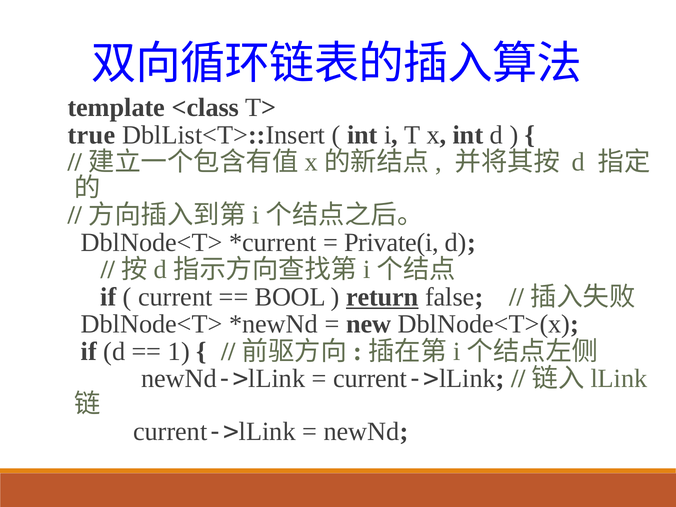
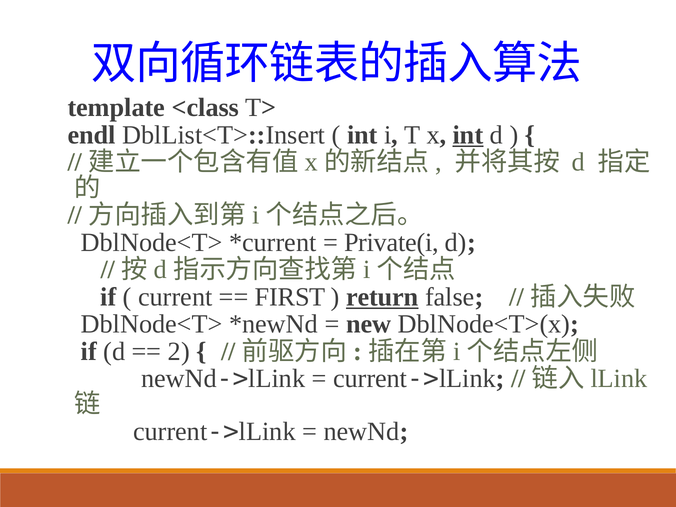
true: true -> endl
int at (468, 135) underline: none -> present
BOOL: BOOL -> FIRST
1: 1 -> 2
